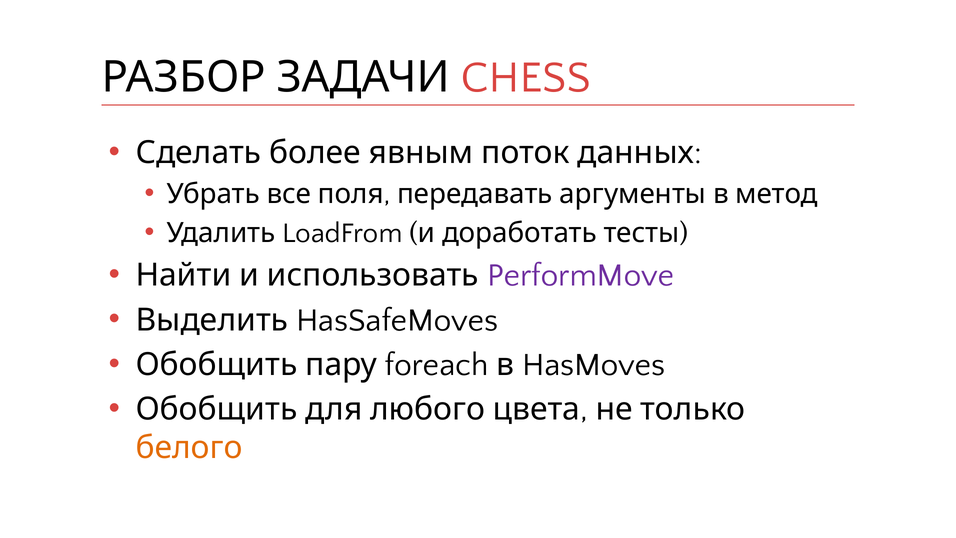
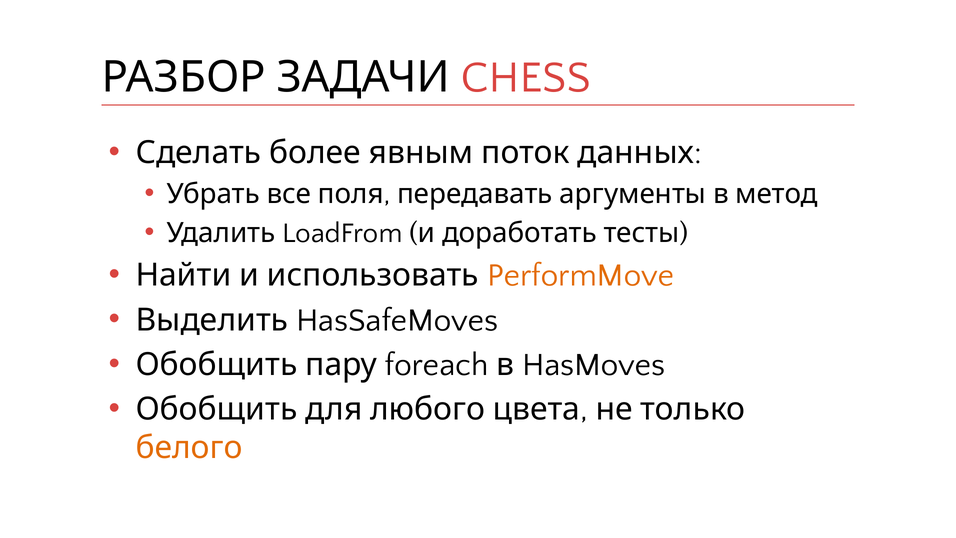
PerformMove colour: purple -> orange
